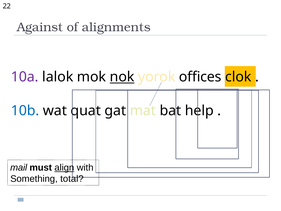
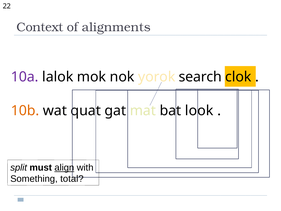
Against: Against -> Context
nok underline: present -> none
offices: offices -> search
10b colour: blue -> orange
help: help -> look
mail: mail -> split
